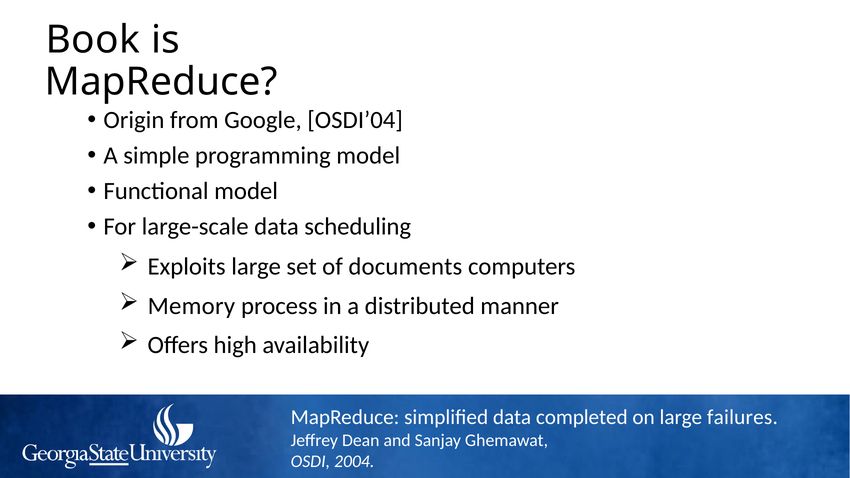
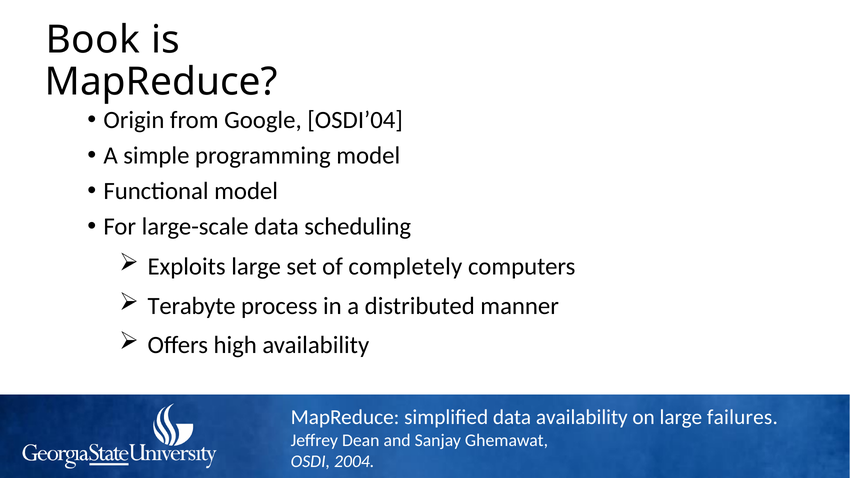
documents: documents -> completely
Memory: Memory -> Terabyte
data completed: completed -> availability
